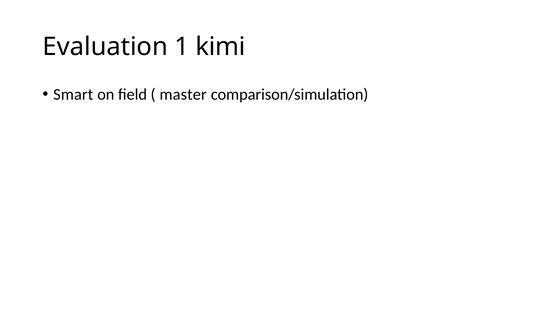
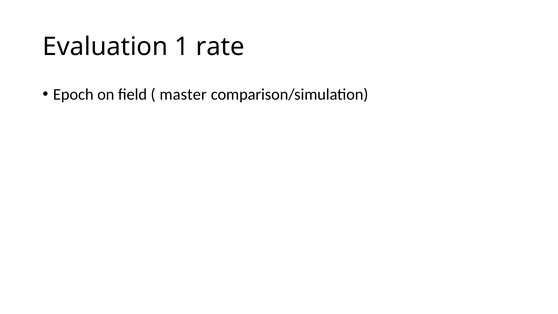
kimi: kimi -> rate
Smart: Smart -> Epoch
